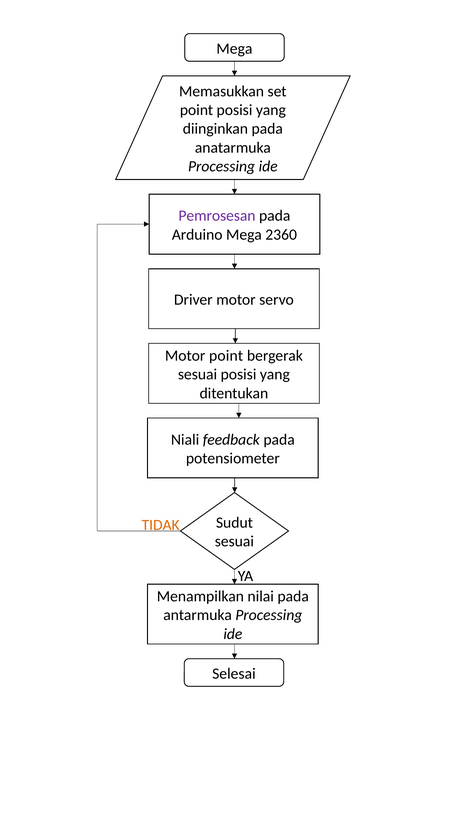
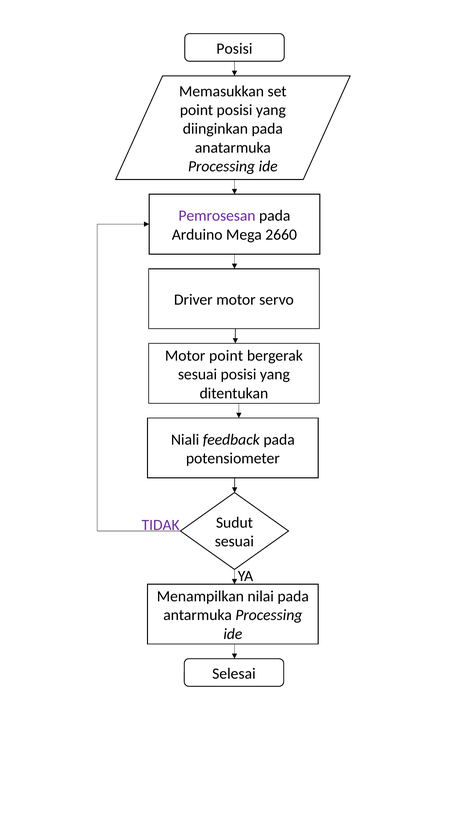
Mega at (234, 49): Mega -> Posisi
2360: 2360 -> 2660
TIDAK colour: orange -> purple
